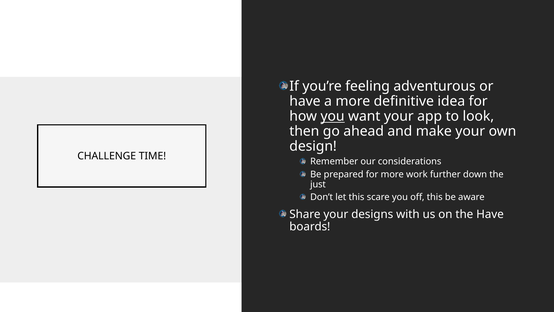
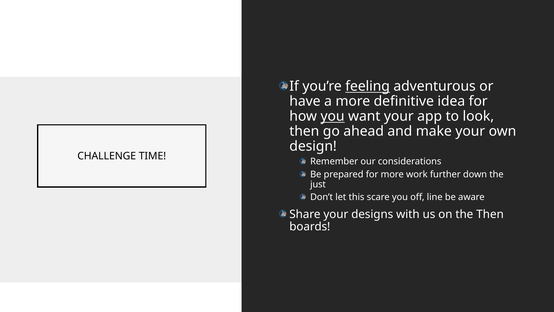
feeling underline: none -> present
off this: this -> line
the Have: Have -> Then
